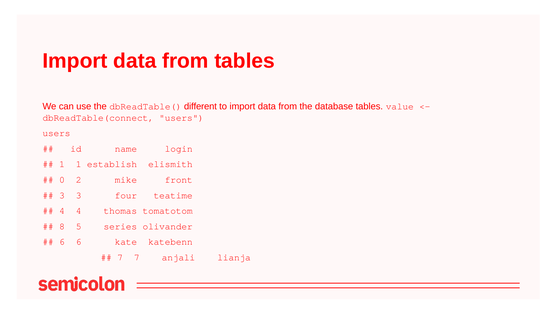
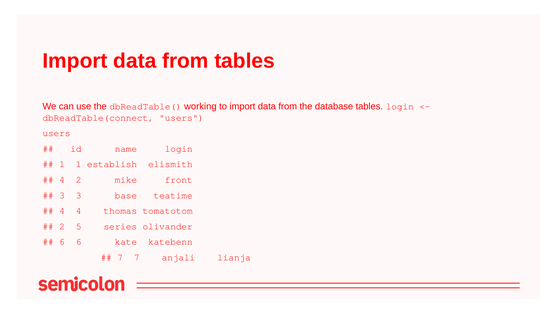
different: different -> working
tables value: value -> login
0 at (62, 180): 0 -> 4
four: four -> base
8 at (62, 226): 8 -> 2
